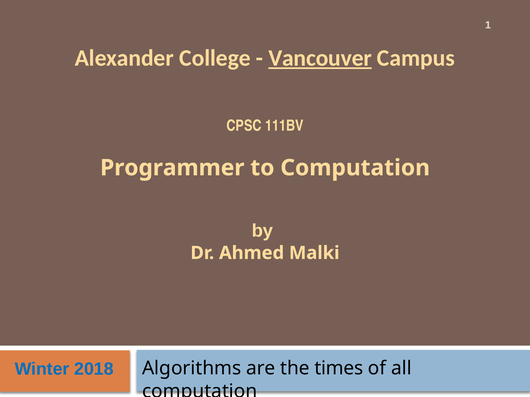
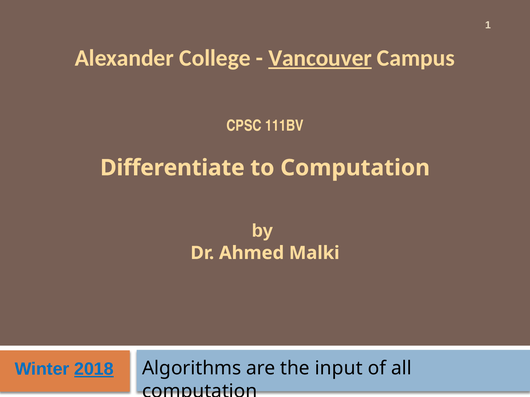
Programmer: Programmer -> Differentiate
2018 underline: none -> present
times: times -> input
